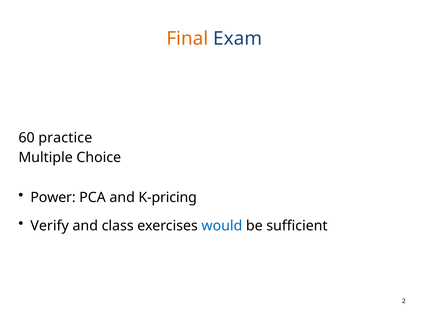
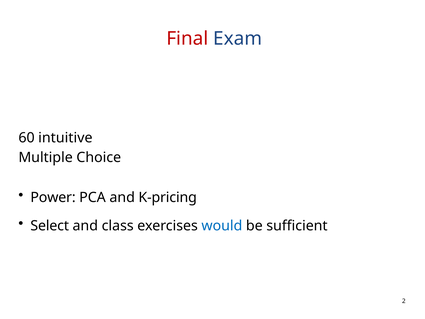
Final colour: orange -> red
practice: practice -> intuitive
Verify: Verify -> Select
